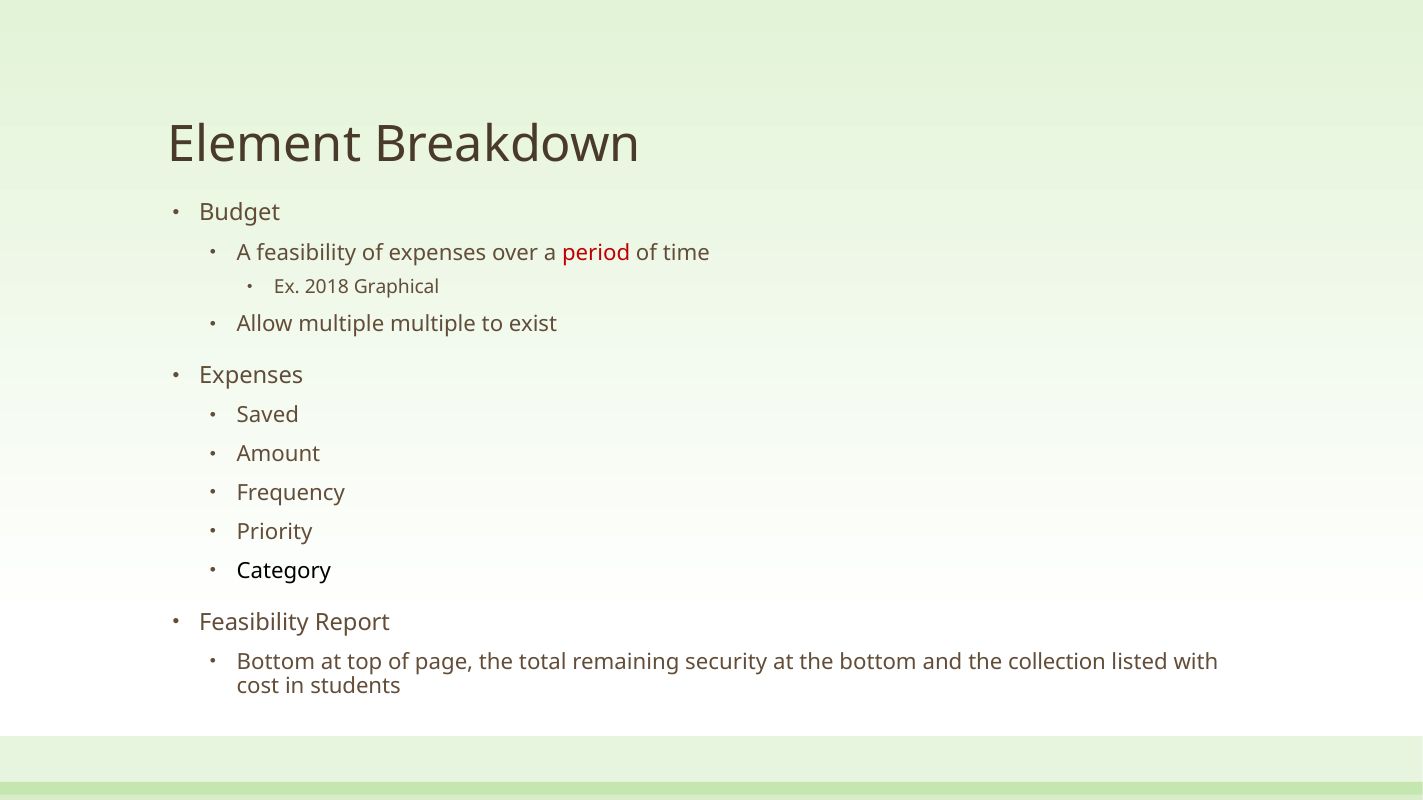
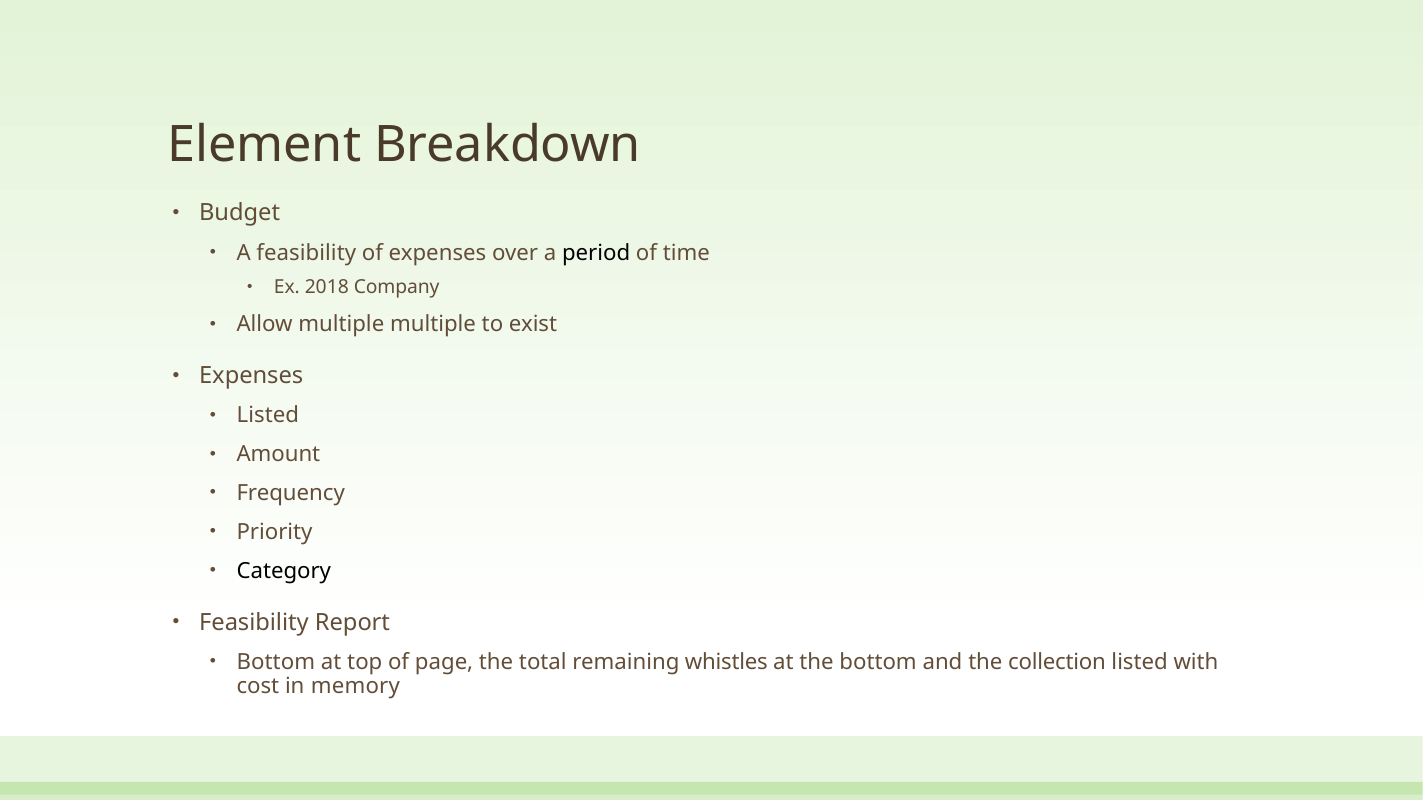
period colour: red -> black
Graphical: Graphical -> Company
Saved at (268, 416): Saved -> Listed
security: security -> whistles
students: students -> memory
